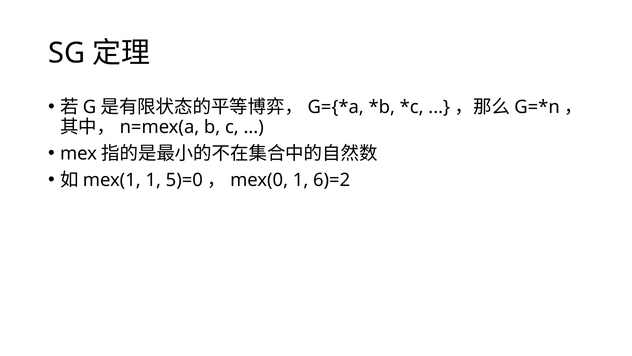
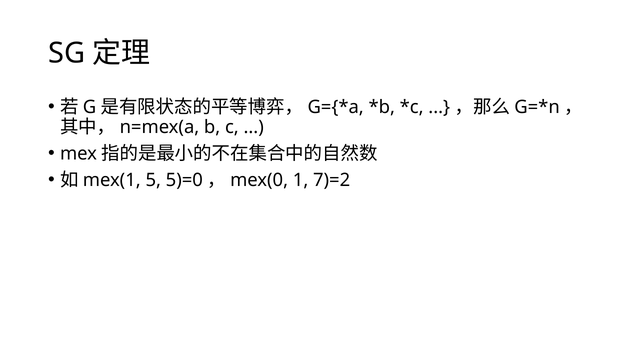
1 at (153, 180): 1 -> 5
6)=2: 6)=2 -> 7)=2
